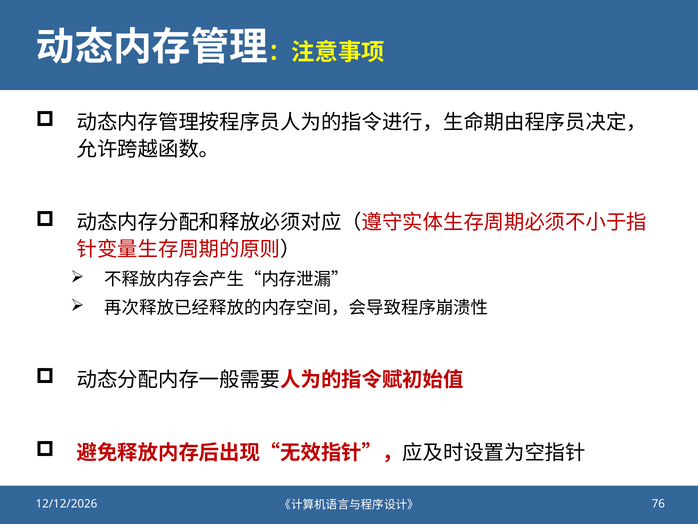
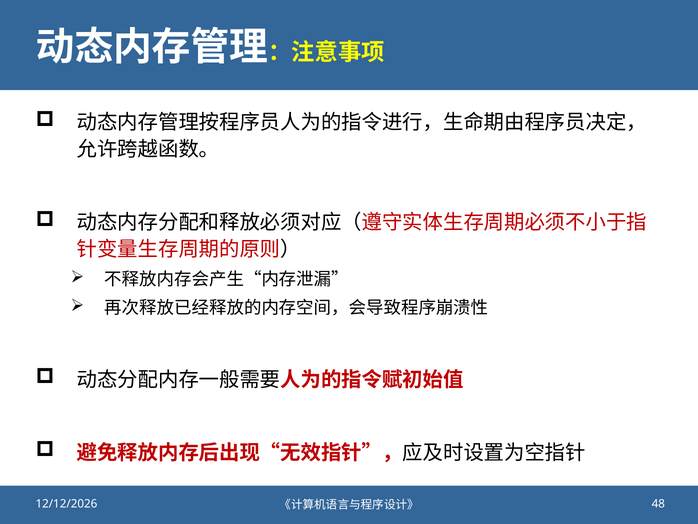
76: 76 -> 48
